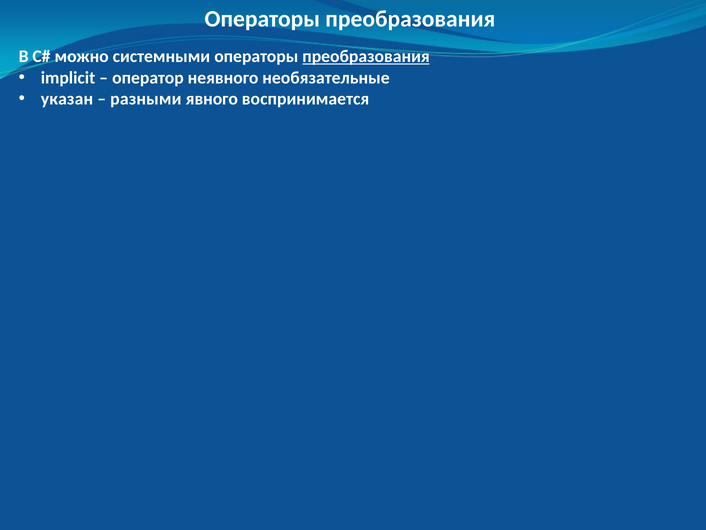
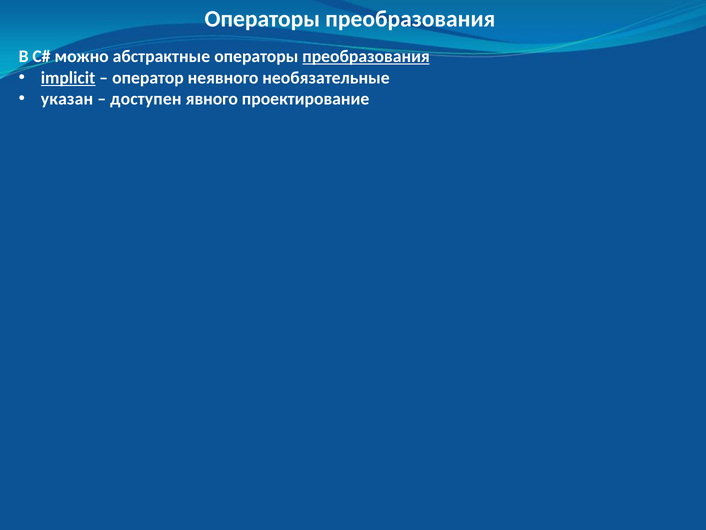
системными: системными -> абстрактные
implicit underline: none -> present
разными: разными -> доступен
воспринимается: воспринимается -> проектирование
